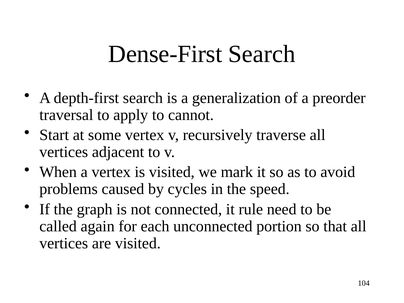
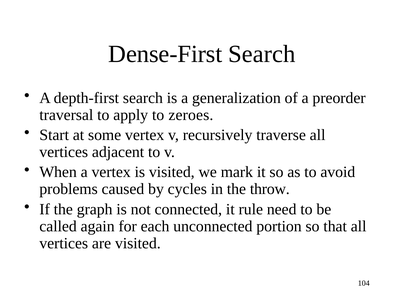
cannot: cannot -> zeroes
speed: speed -> throw
